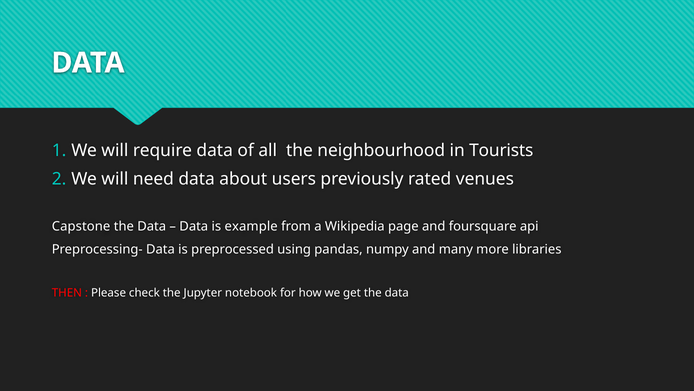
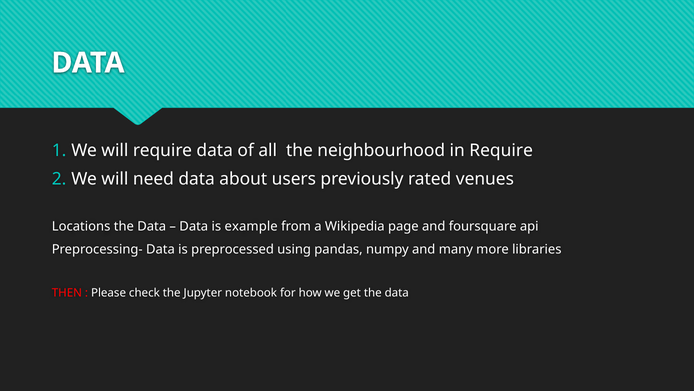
in Tourists: Tourists -> Require
Capstone: Capstone -> Locations
